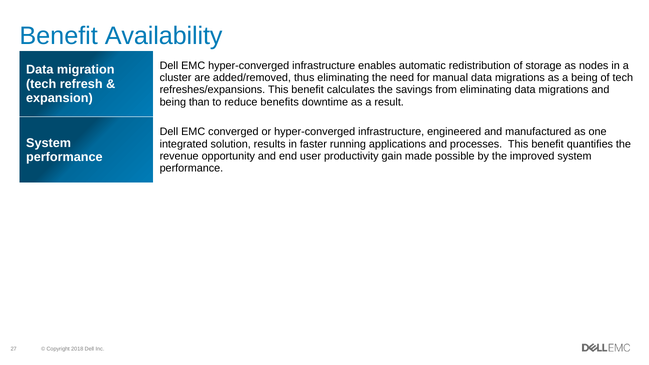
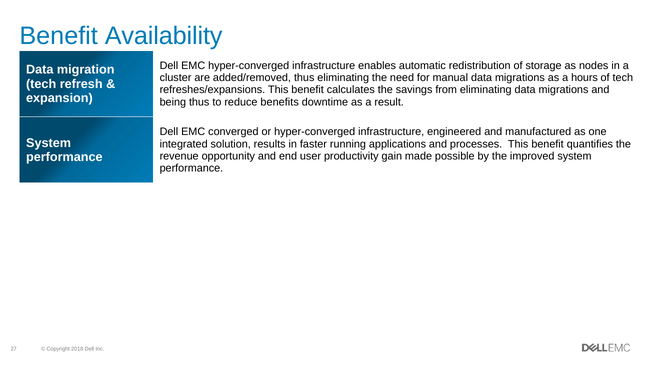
a being: being -> hours
than at (199, 102): than -> thus
